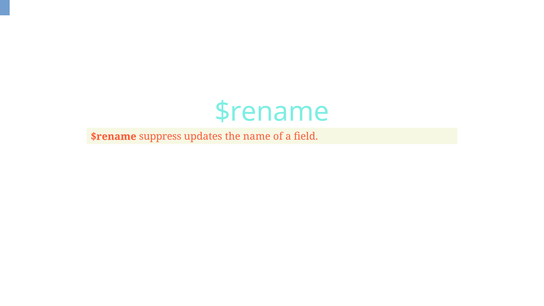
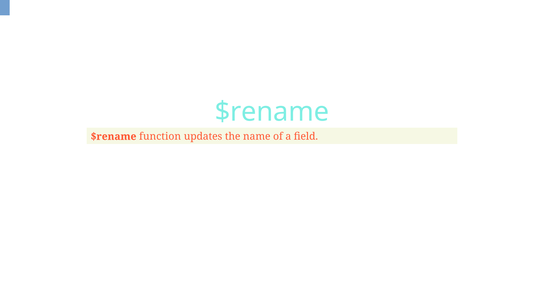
suppress: suppress -> function
